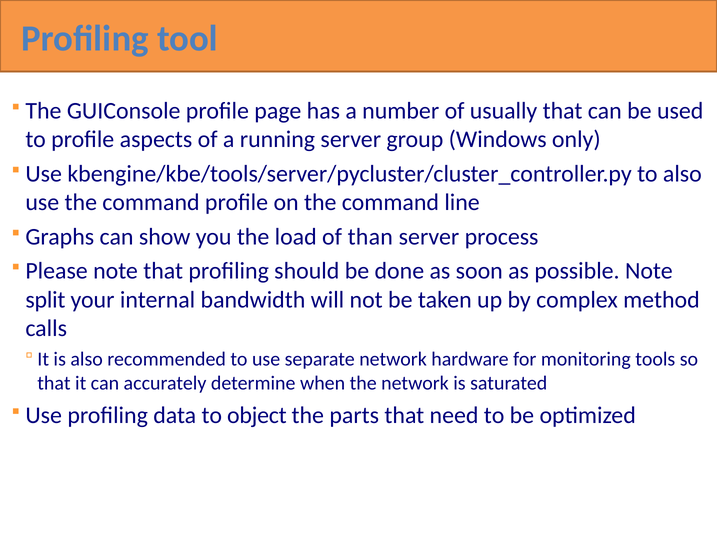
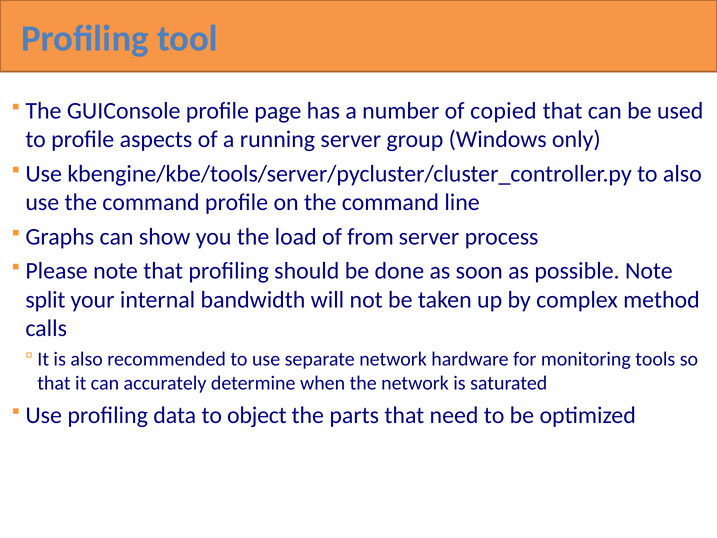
usually: usually -> copied
than: than -> from
